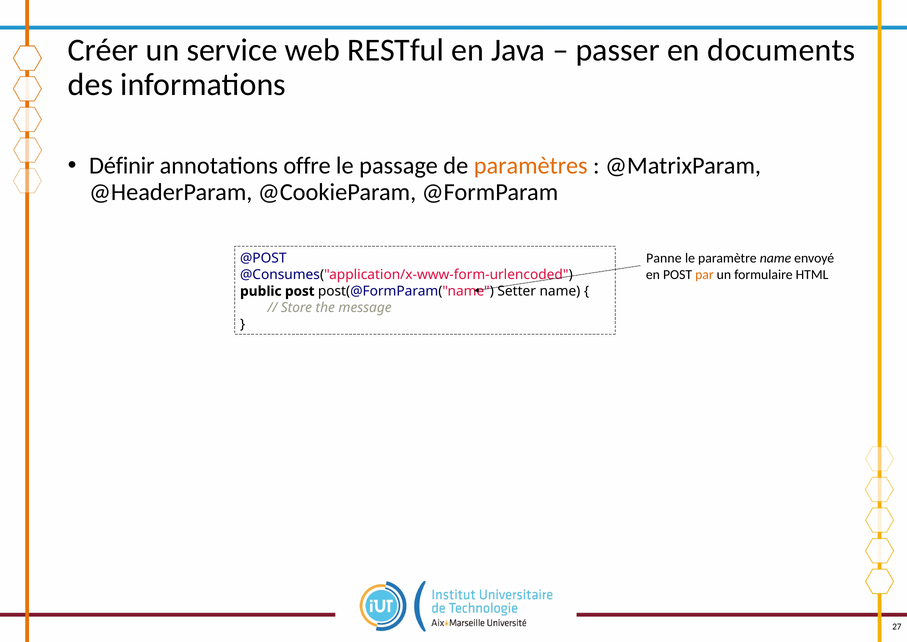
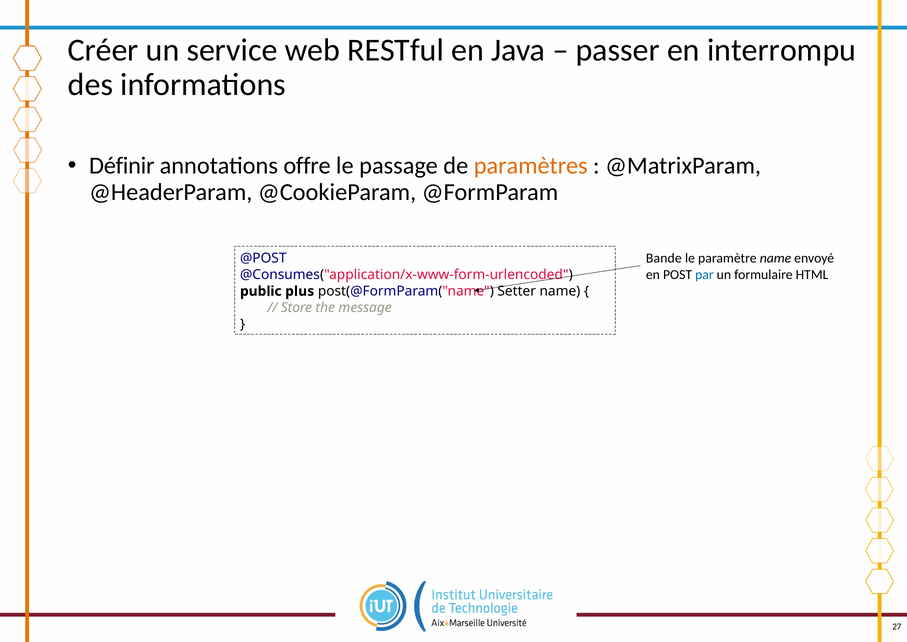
documents: documents -> interrompu
Panne: Panne -> Bande
par colour: orange -> blue
public post: post -> plus
